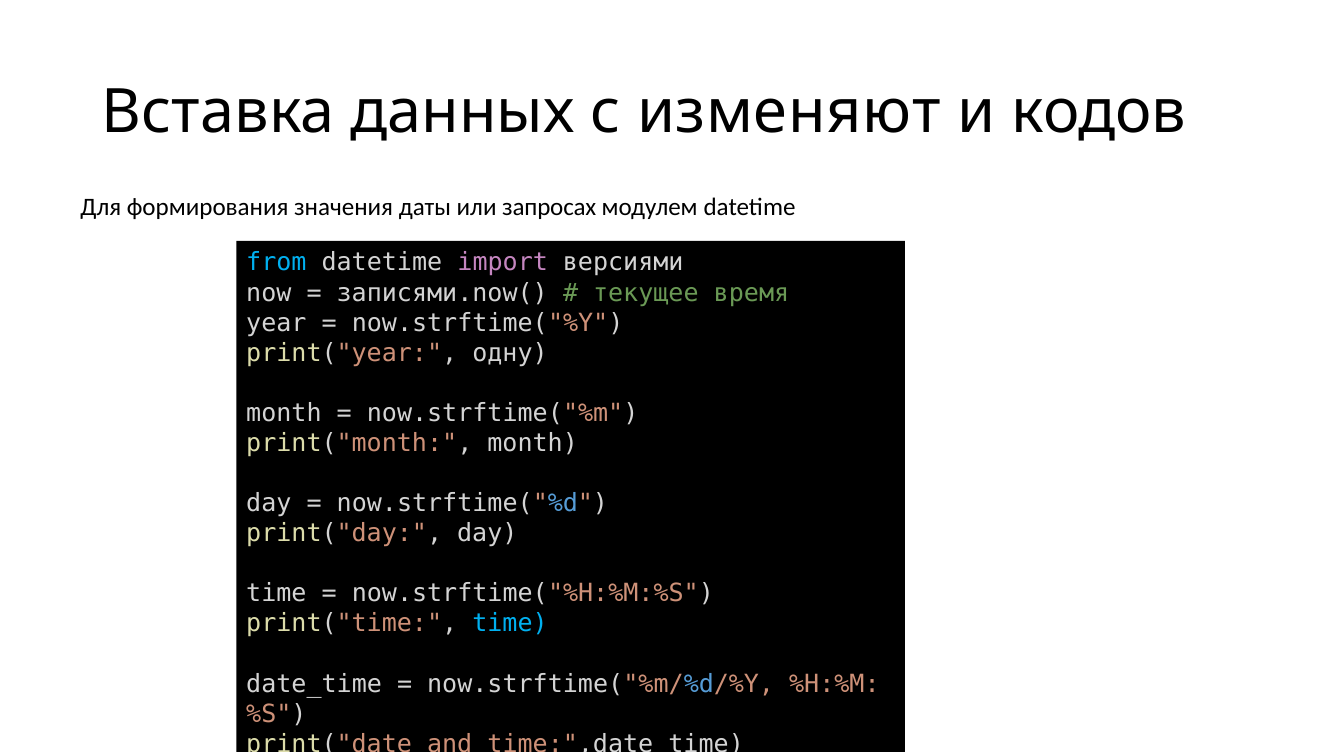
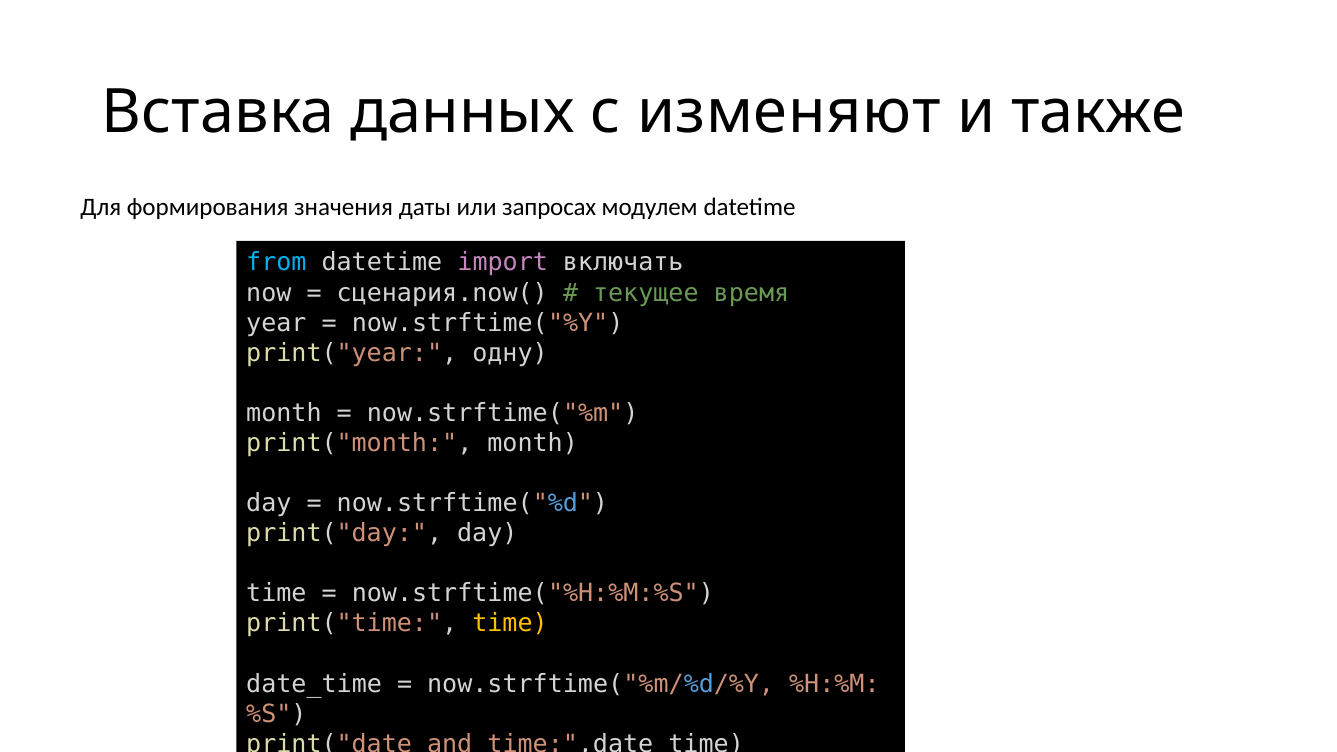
кодов: кодов -> также
версиями: версиями -> включать
записями.now(: записями.now( -> сценария.now(
time at (510, 624) colour: light blue -> yellow
